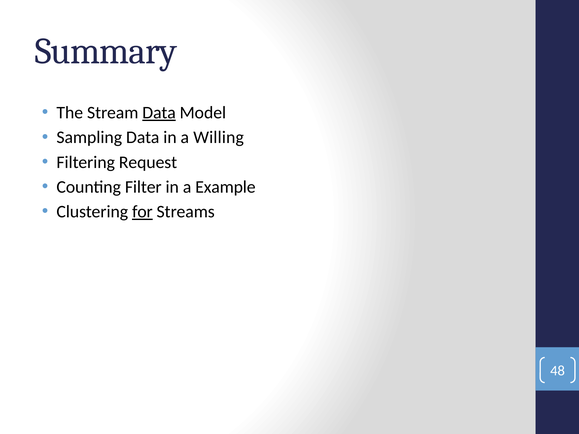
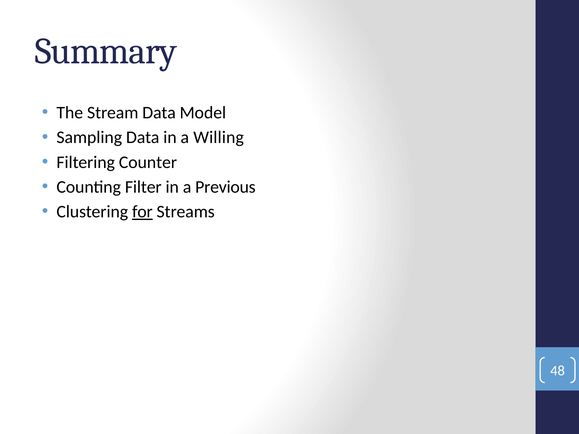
Data at (159, 113) underline: present -> none
Request: Request -> Counter
Example: Example -> Previous
